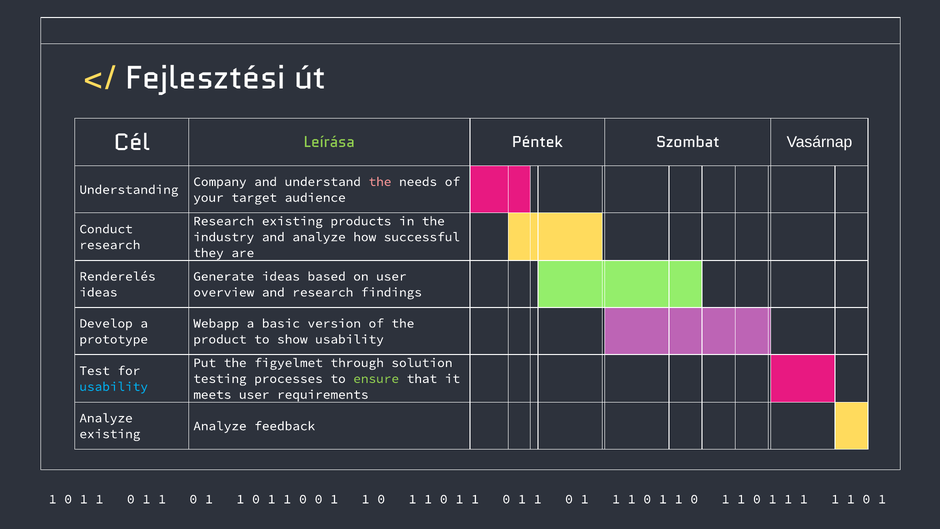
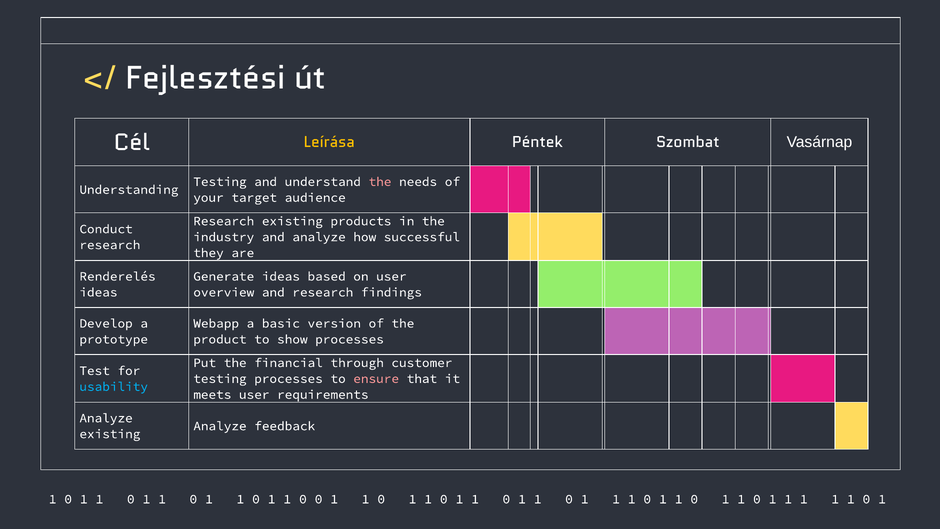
Leírása colour: light green -> yellow
Company at (220, 182): Company -> Testing
show usability: usability -> processes
figyelmet: figyelmet -> financial
solution: solution -> customer
ensure colour: light green -> pink
